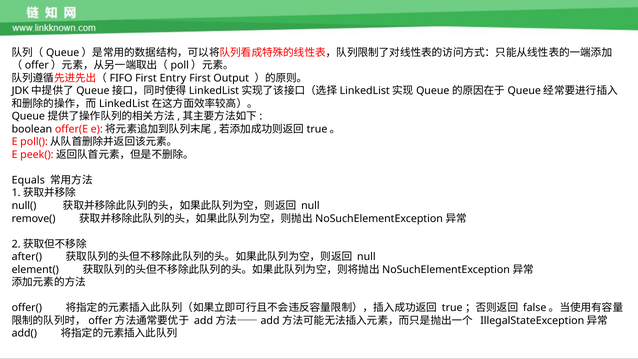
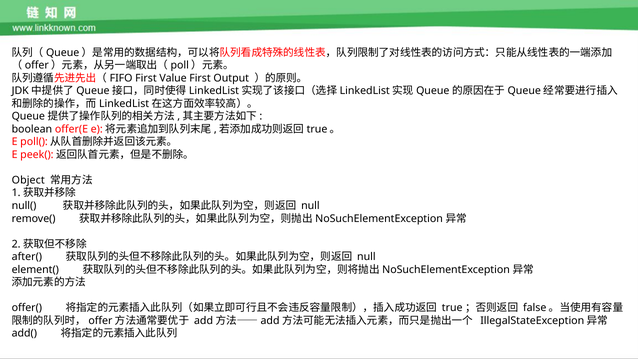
Entry: Entry -> Value
Equals: Equals -> Object
